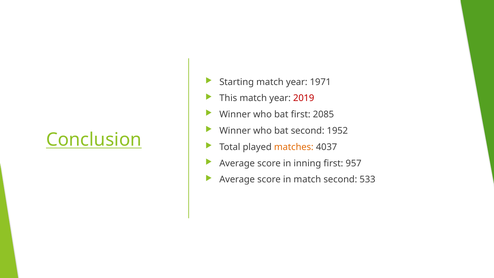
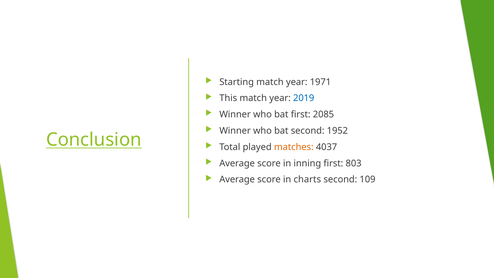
2019 colour: red -> blue
957: 957 -> 803
in match: match -> charts
533: 533 -> 109
